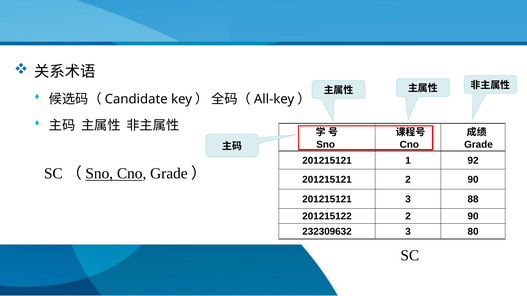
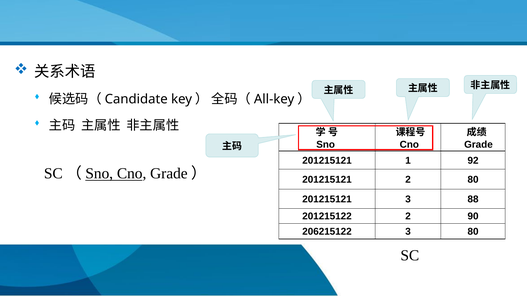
201215121 2 90: 90 -> 80
232309632: 232309632 -> 206215122
